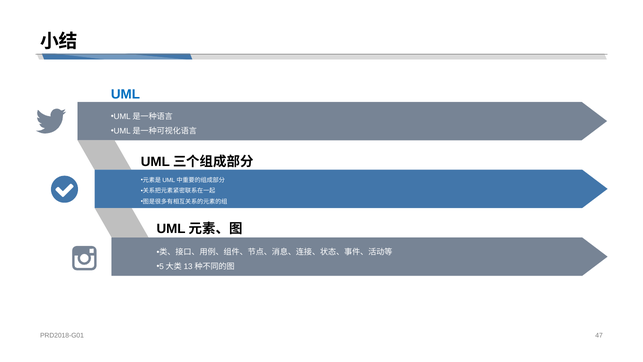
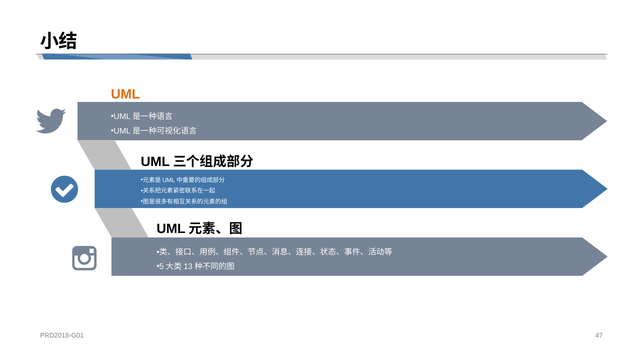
UML colour: blue -> orange
